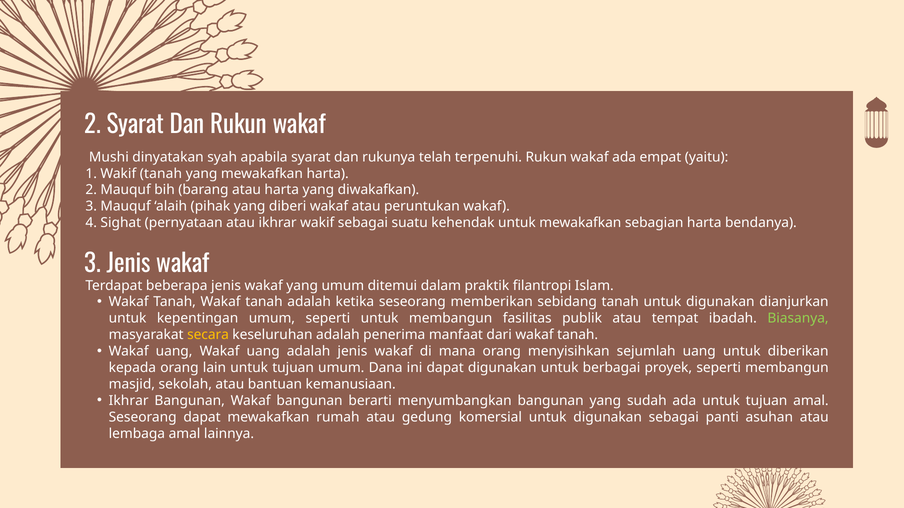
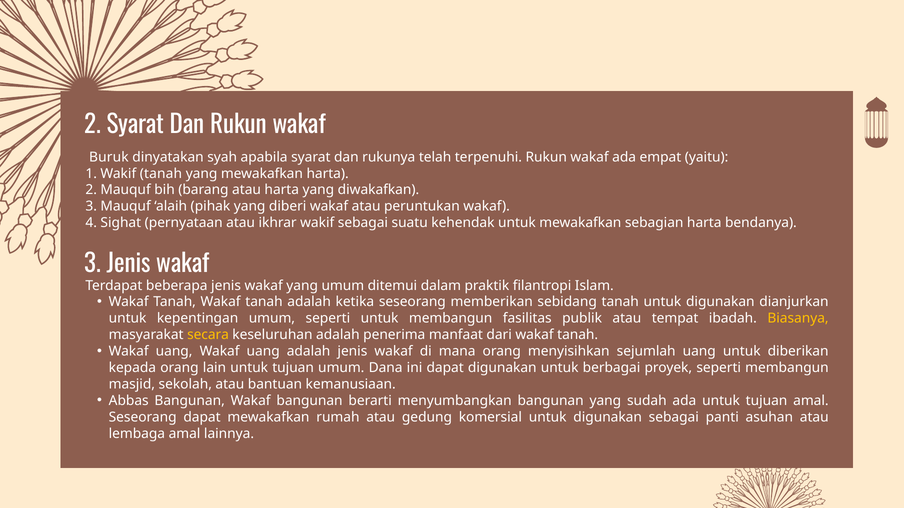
Mushi: Mushi -> Buruk
Biasanya colour: light green -> yellow
Ikhrar at (129, 401): Ikhrar -> Abbas
